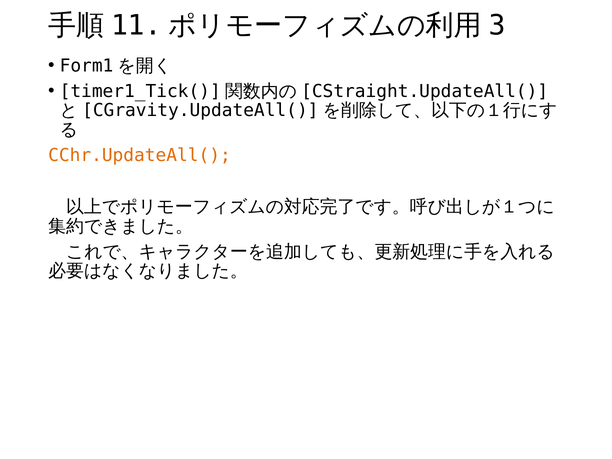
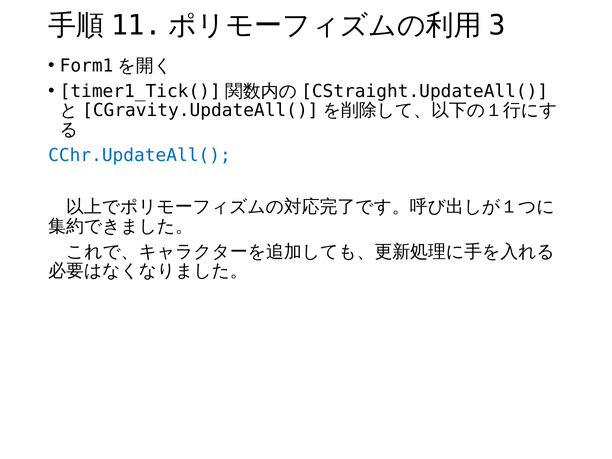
CChr.UpdateAll( colour: orange -> blue
